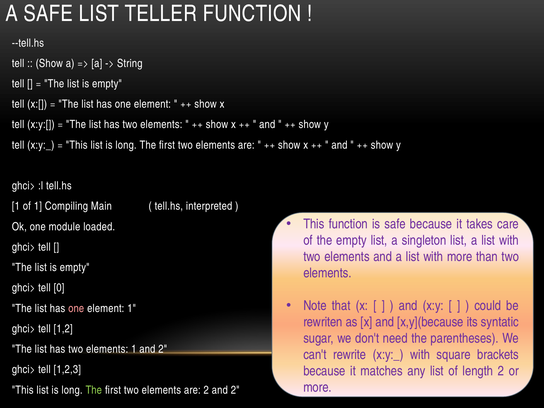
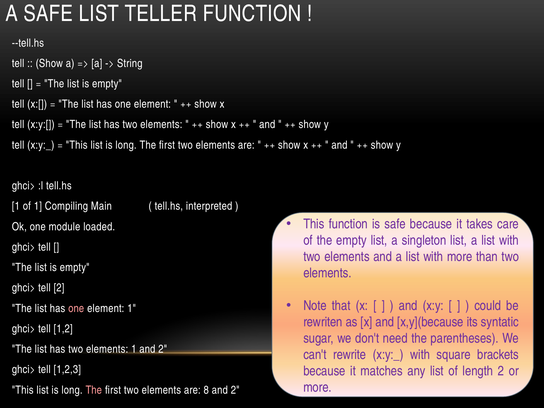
tell 0: 0 -> 2
The at (94, 390) colour: light green -> pink
are 2: 2 -> 8
